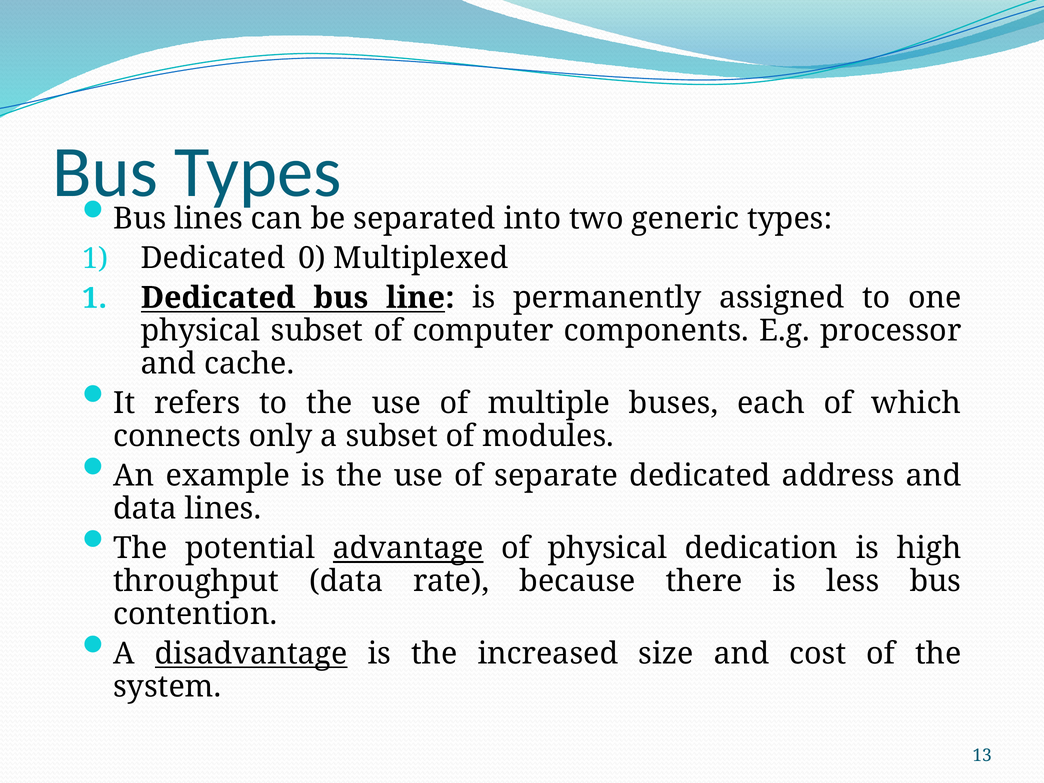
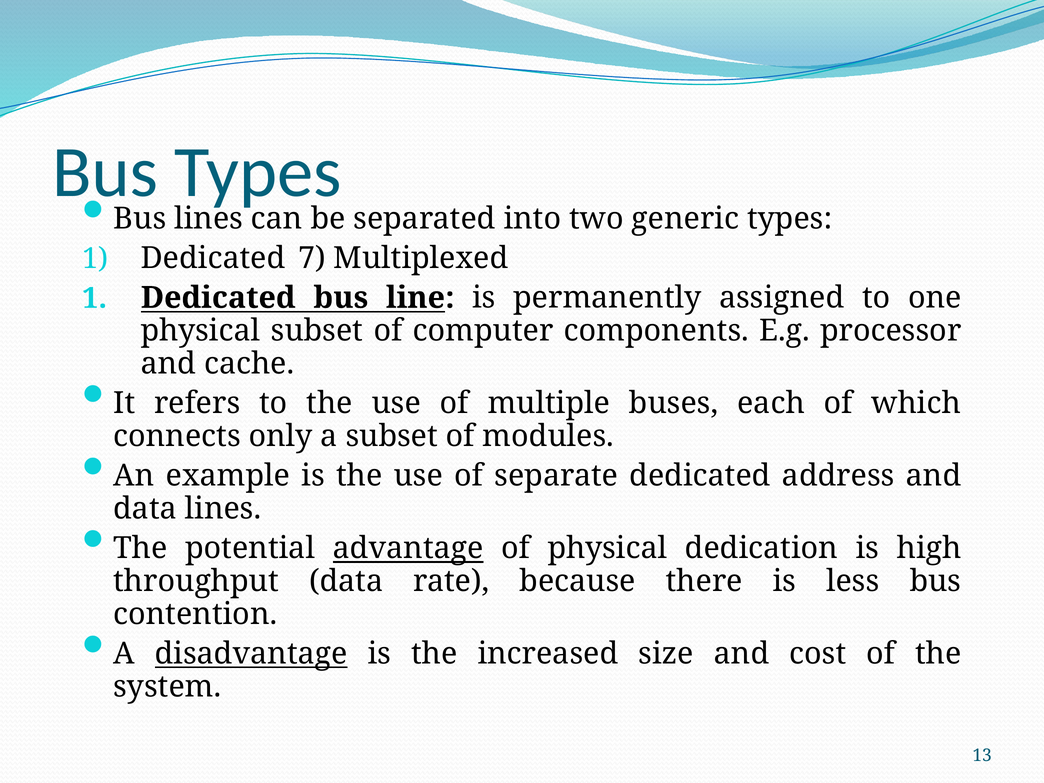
0: 0 -> 7
